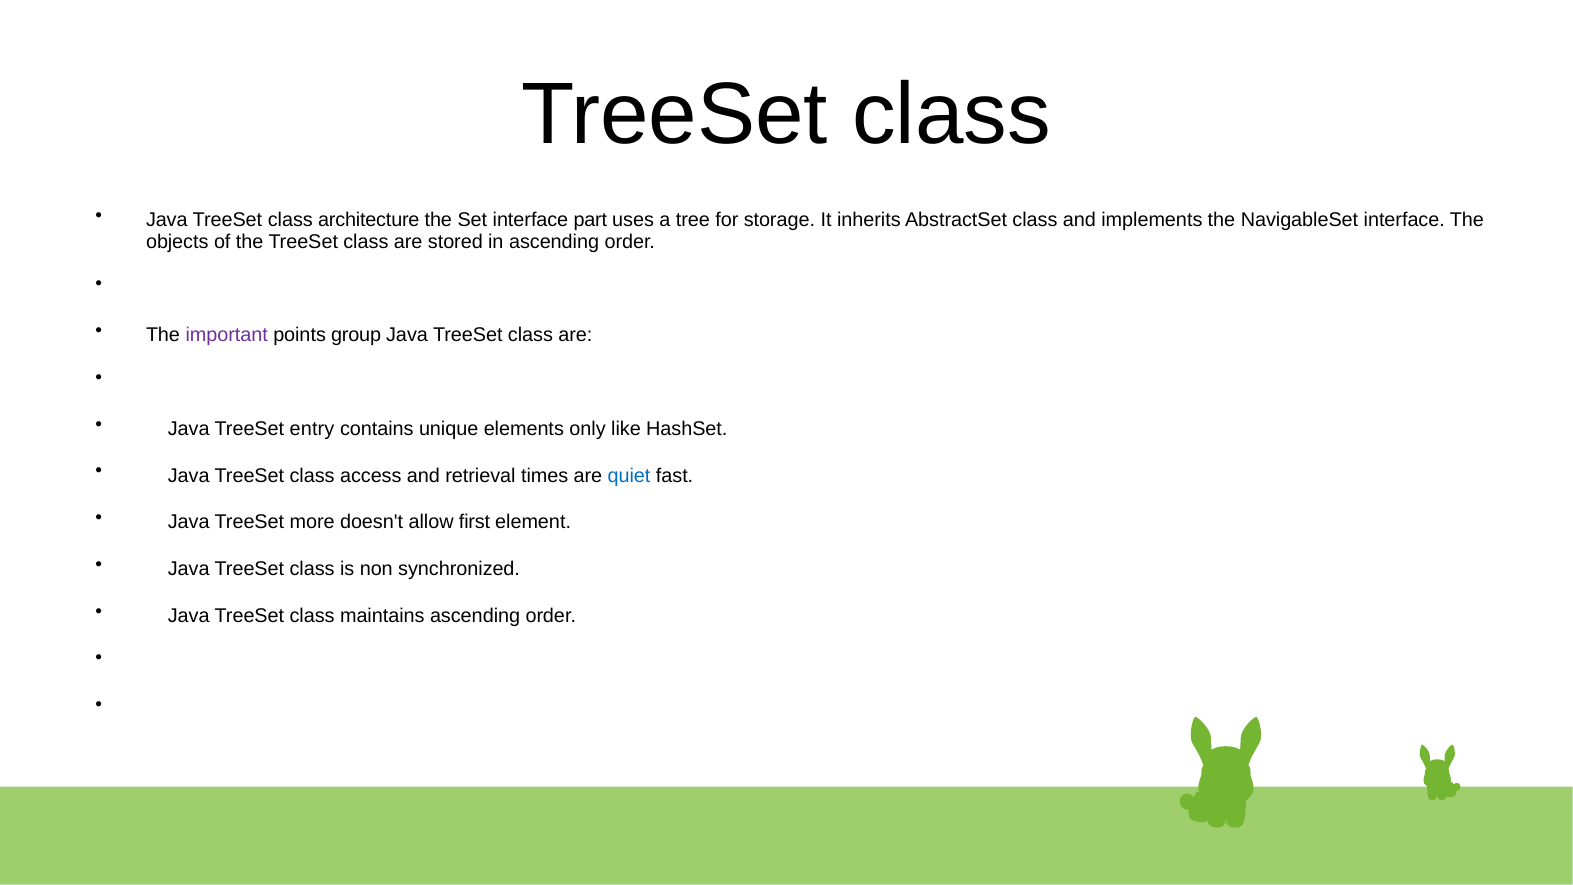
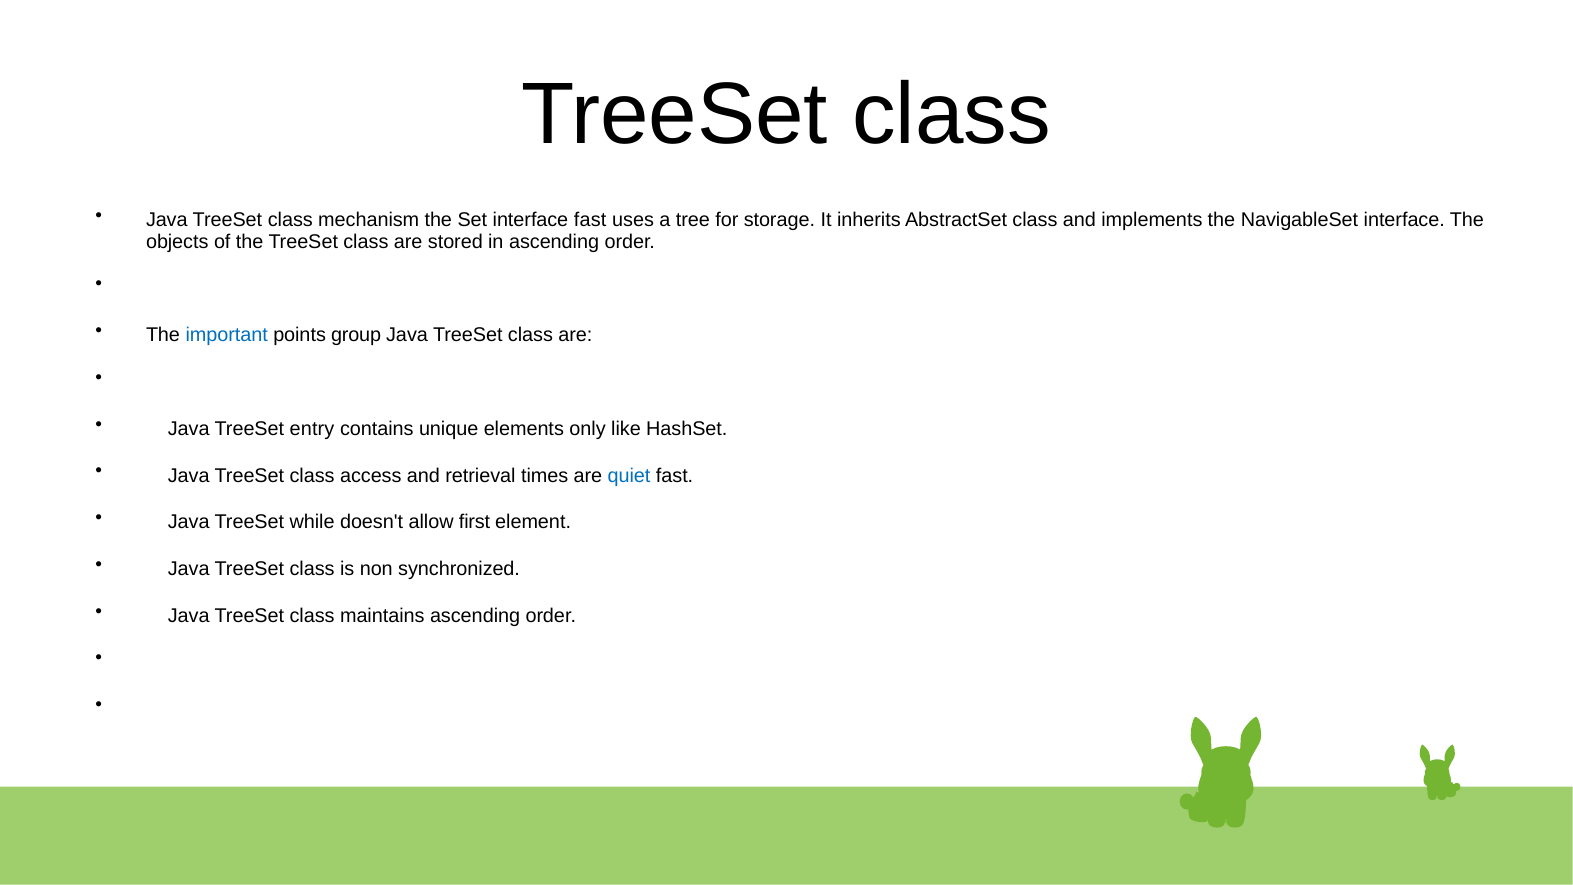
architecture: architecture -> mechanism
interface part: part -> fast
important colour: purple -> blue
more: more -> while
